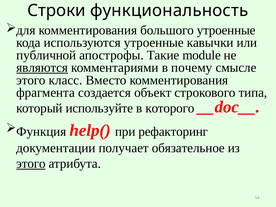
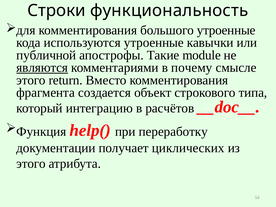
класс: класс -> return
используйте: используйте -> интеграцию
которого: которого -> расчётов
рефакторинг: рефакторинг -> переработку
обязательное: обязательное -> циклических
этого at (31, 164) underline: present -> none
